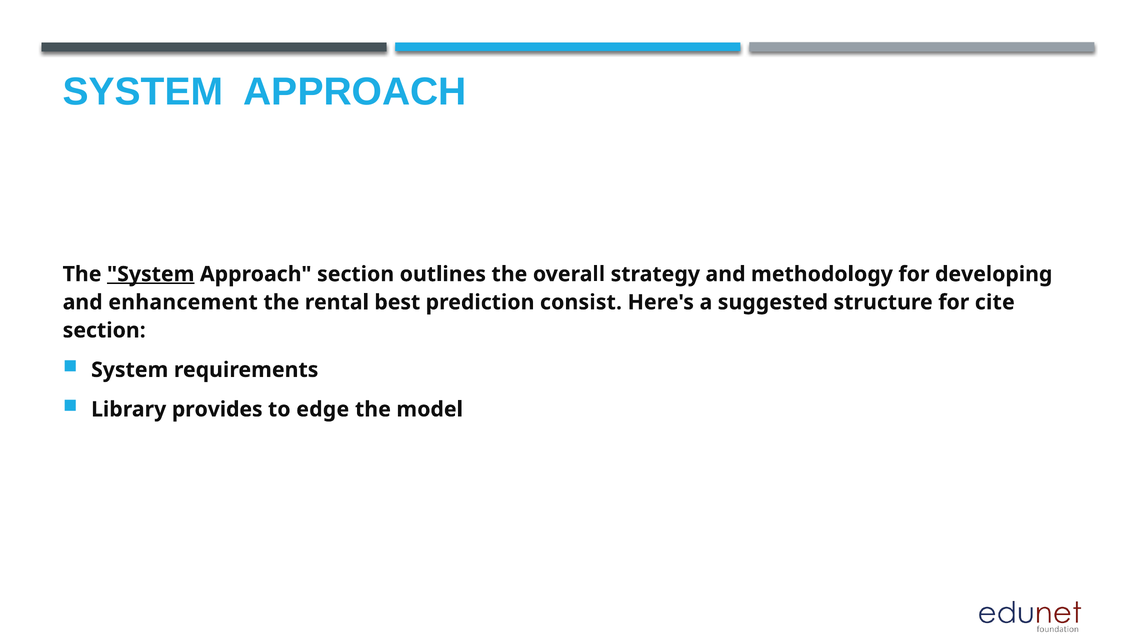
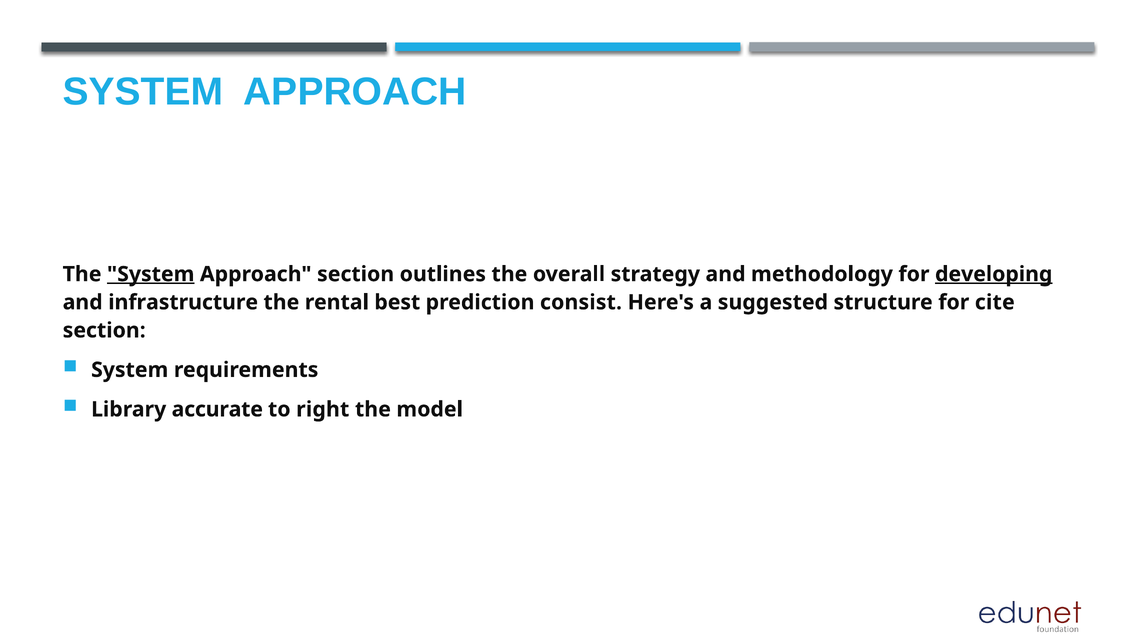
developing underline: none -> present
enhancement: enhancement -> infrastructure
provides: provides -> accurate
edge: edge -> right
